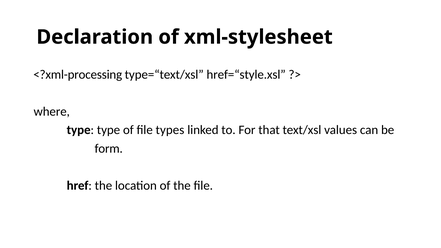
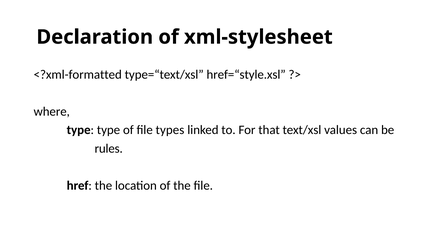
<?xml-processing: <?xml-processing -> <?xml-formatted
form: form -> rules
